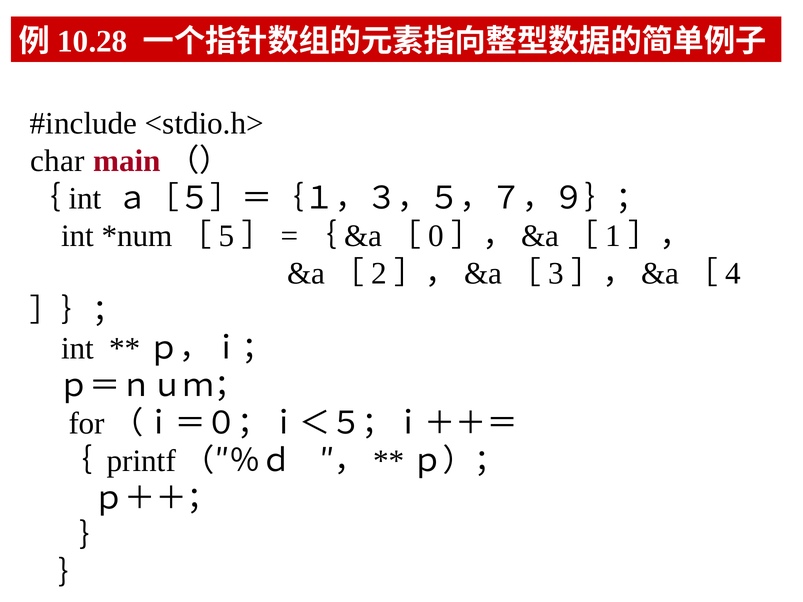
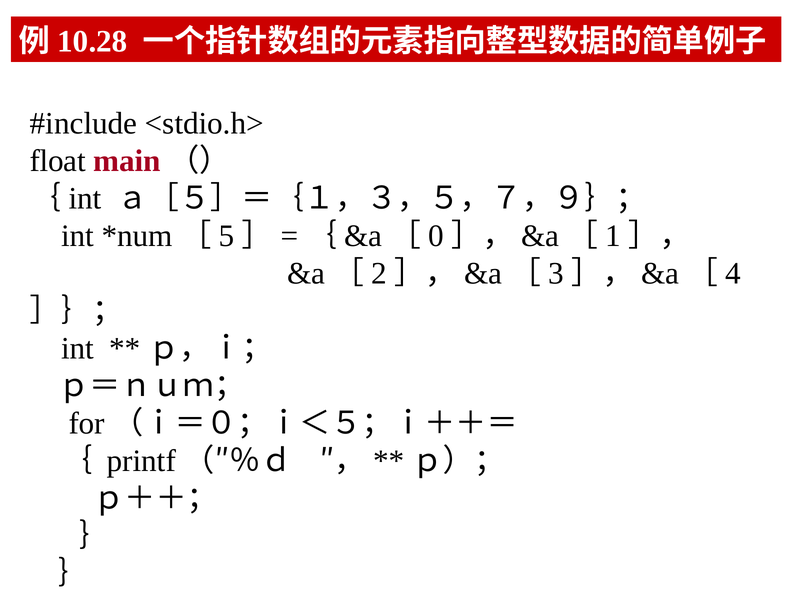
char: char -> float
